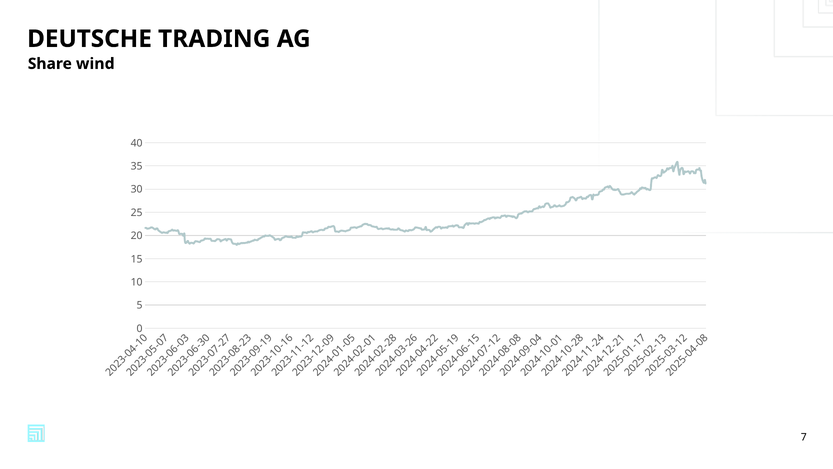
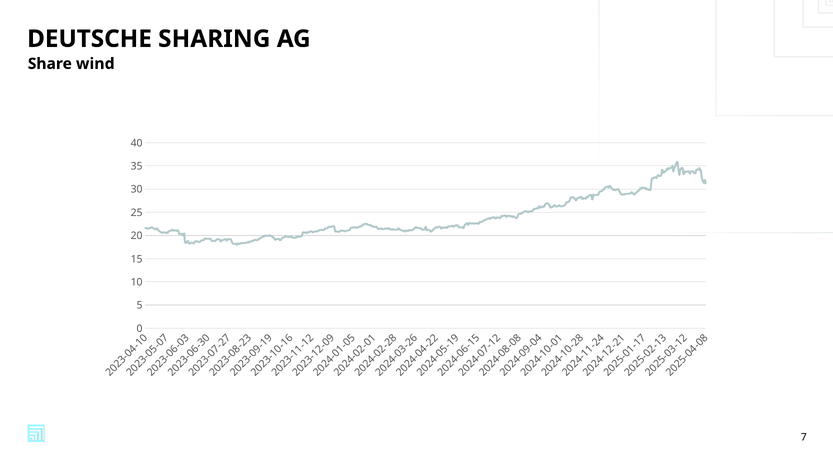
TRADING: TRADING -> SHARING
